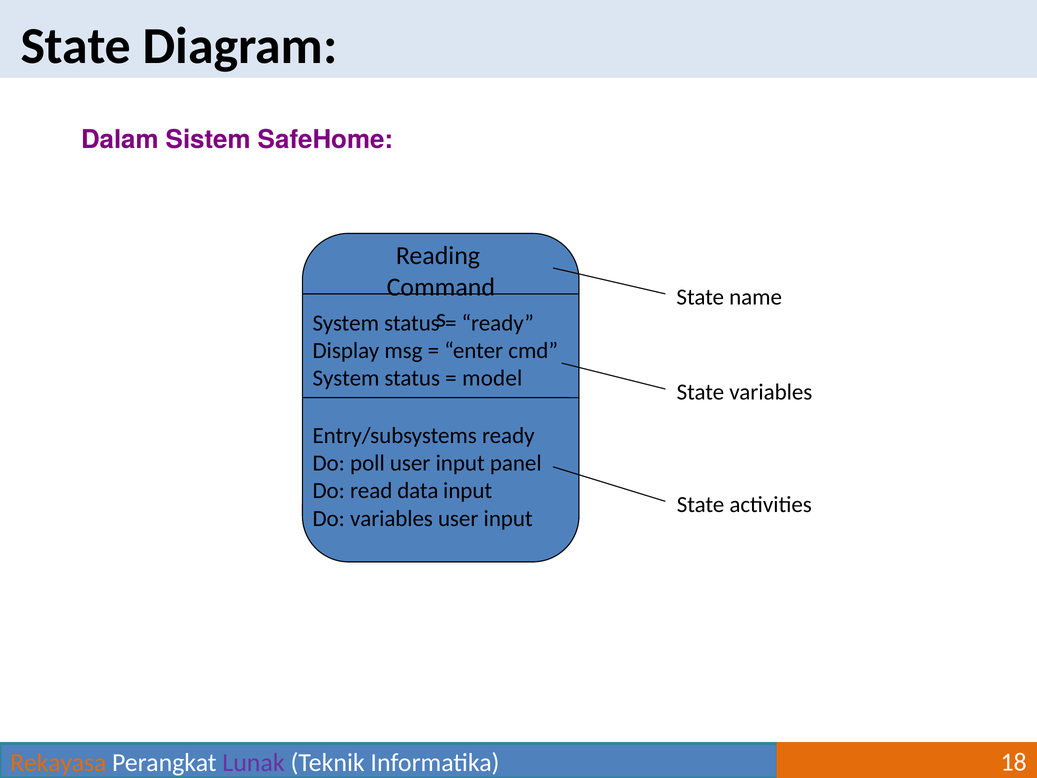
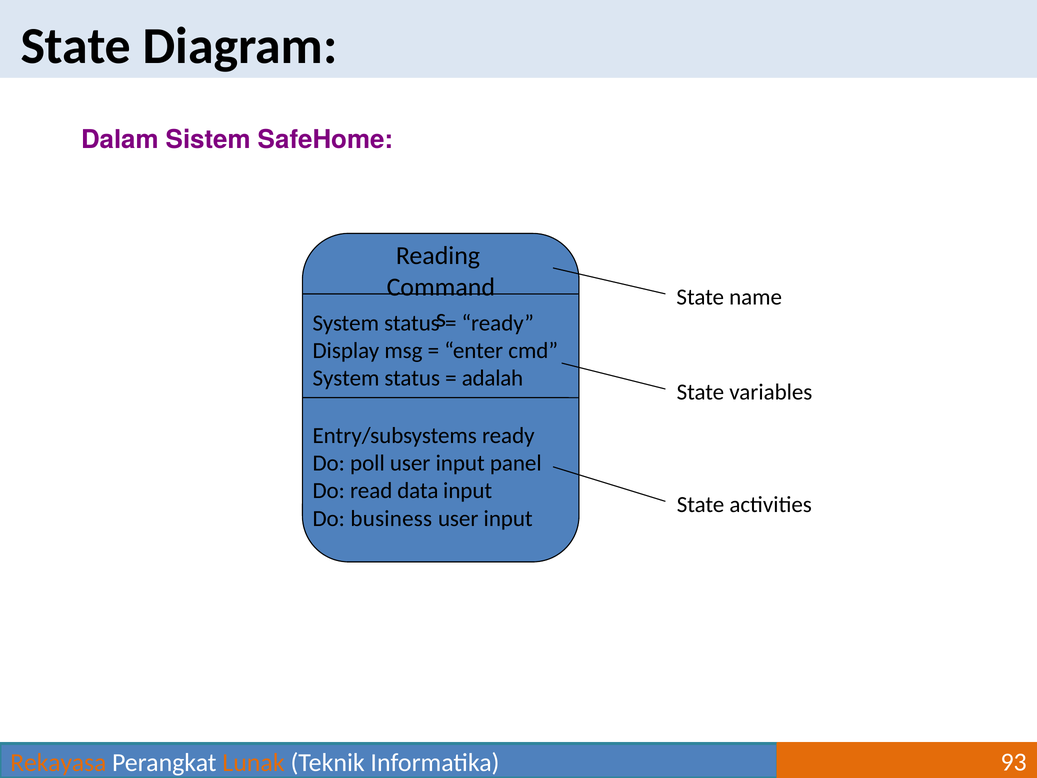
model: model -> adalah
Do variables: variables -> business
Lunak colour: purple -> orange
18: 18 -> 93
